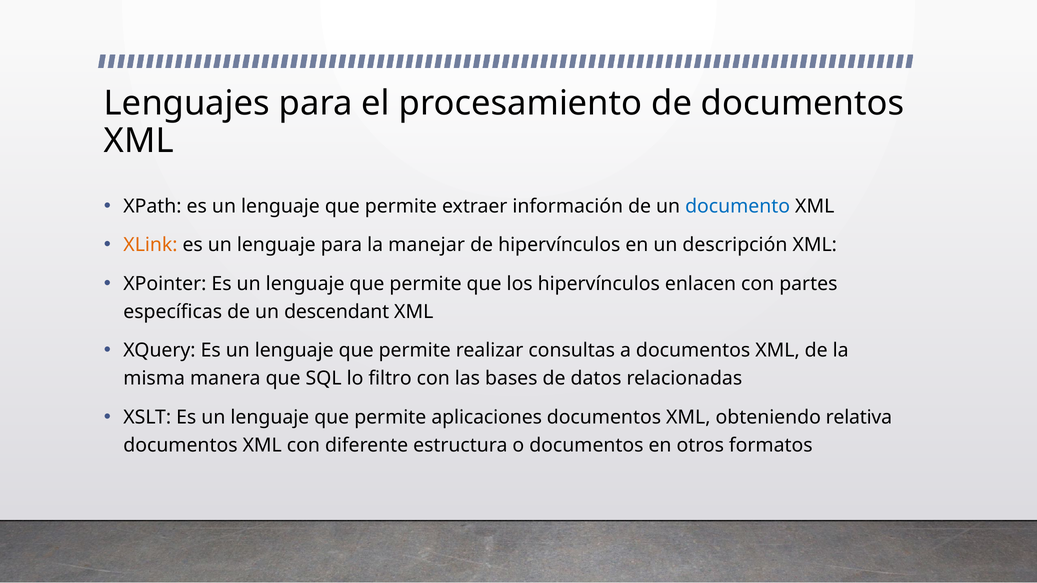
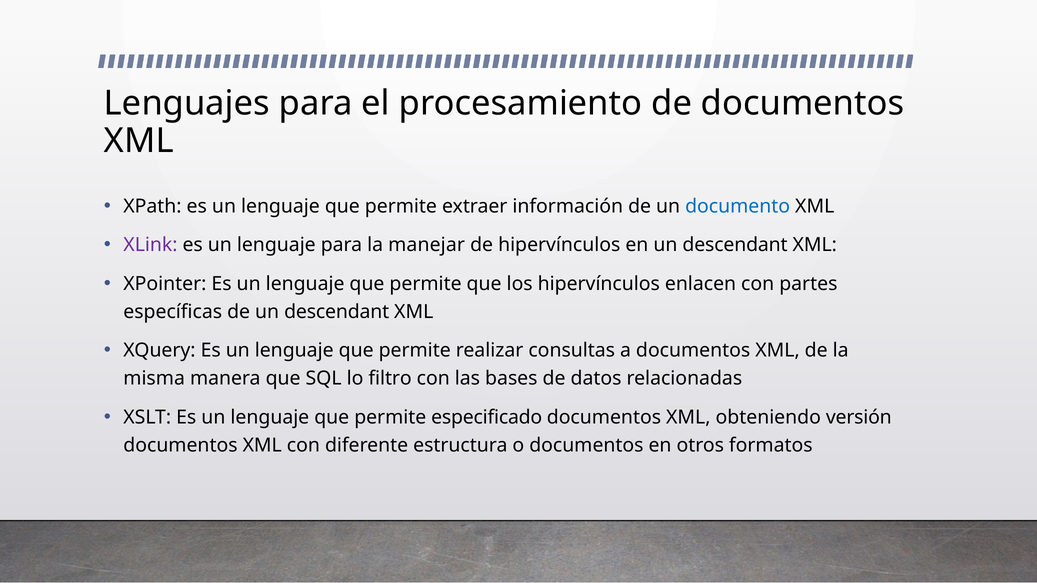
XLink colour: orange -> purple
en un descripción: descripción -> descendant
aplicaciones: aplicaciones -> especificado
relativa: relativa -> versión
